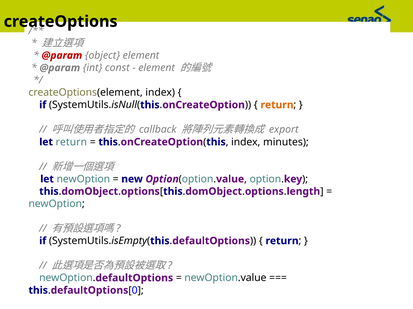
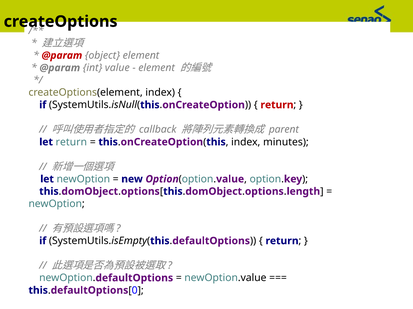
int const: const -> value
return at (277, 105) colour: orange -> red
export: export -> parent
